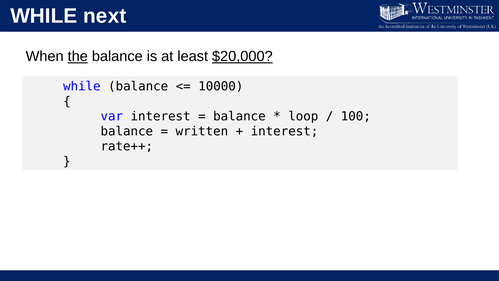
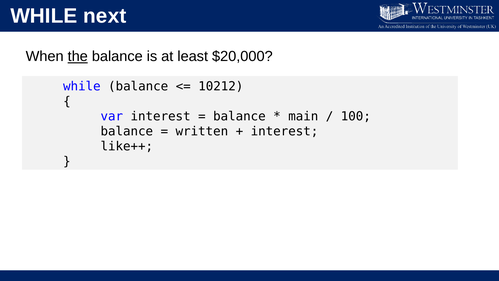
$20,000 underline: present -> none
10000: 10000 -> 10212
loop: loop -> main
rate++: rate++ -> like++
